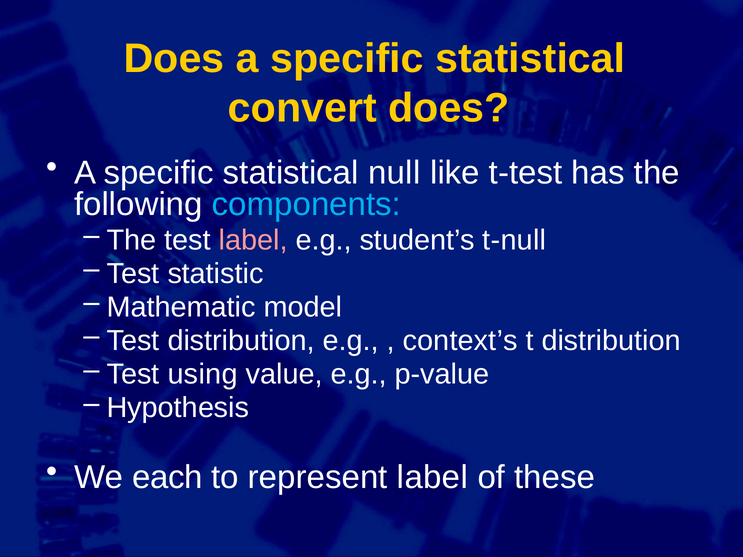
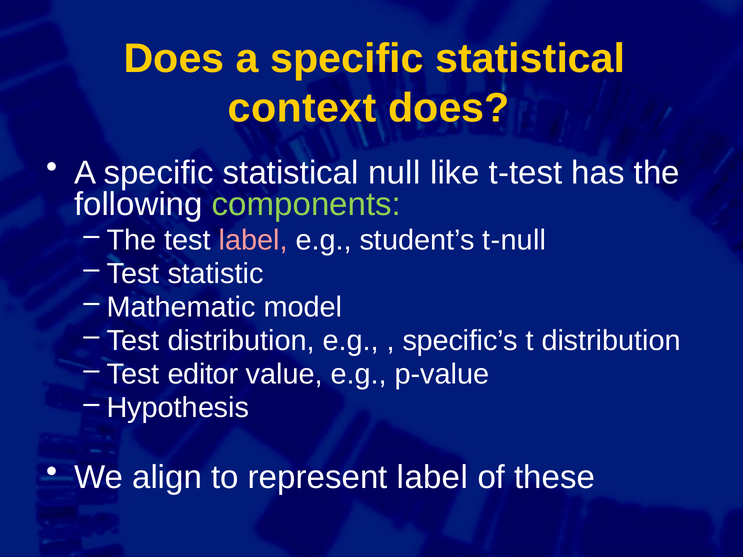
convert: convert -> context
components colour: light blue -> light green
context’s: context’s -> specific’s
using: using -> editor
each: each -> align
